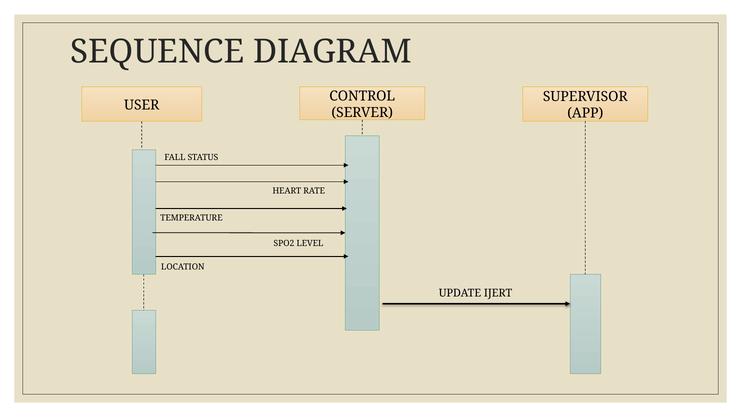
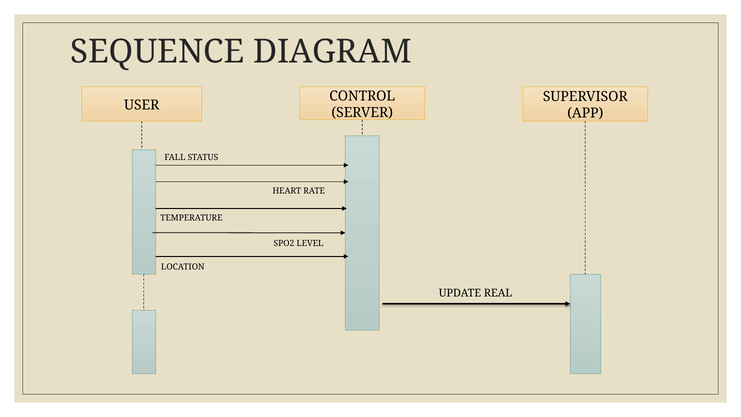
IJERT: IJERT -> REAL
